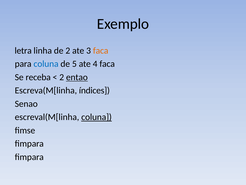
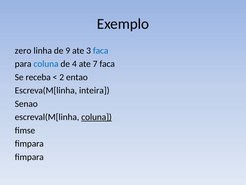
letra: letra -> zero
de 2: 2 -> 9
faca at (101, 50) colour: orange -> blue
5: 5 -> 4
4: 4 -> 7
entao underline: present -> none
índices: índices -> inteira
